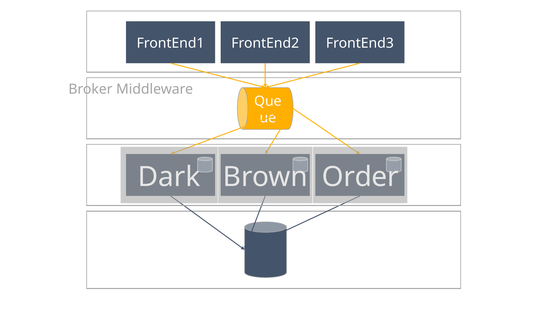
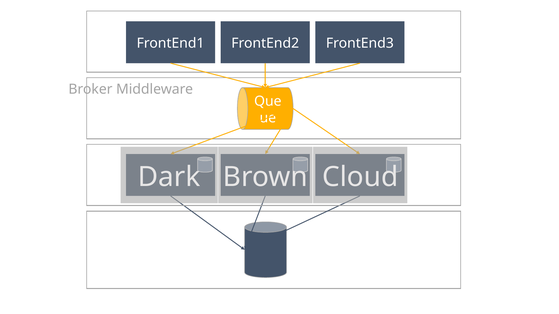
Order: Order -> Cloud
